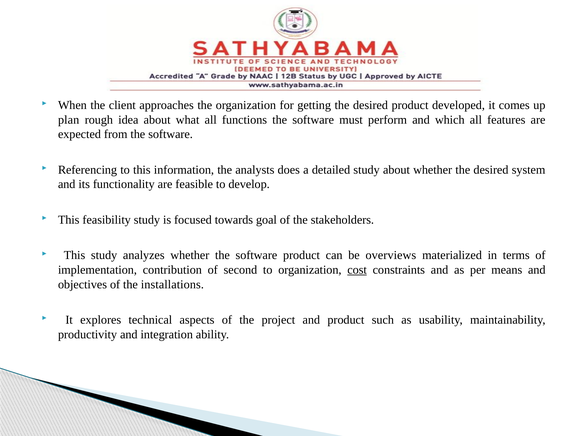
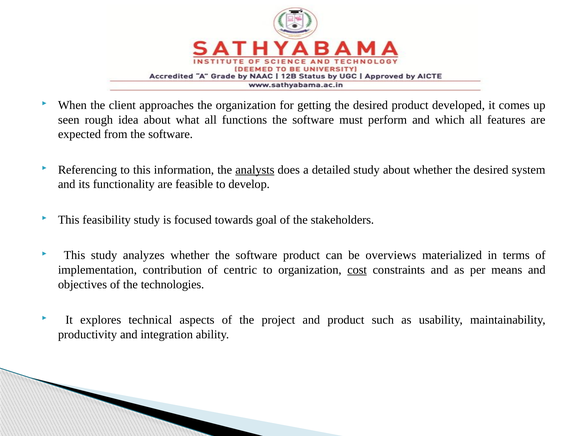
plan: plan -> seen
analysts underline: none -> present
second: second -> centric
installations: installations -> technologies
